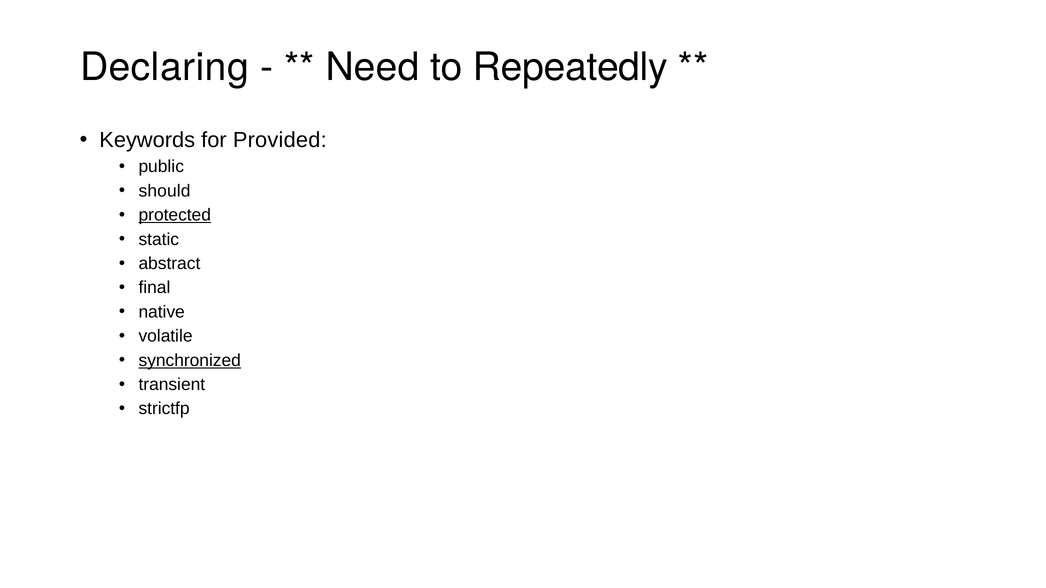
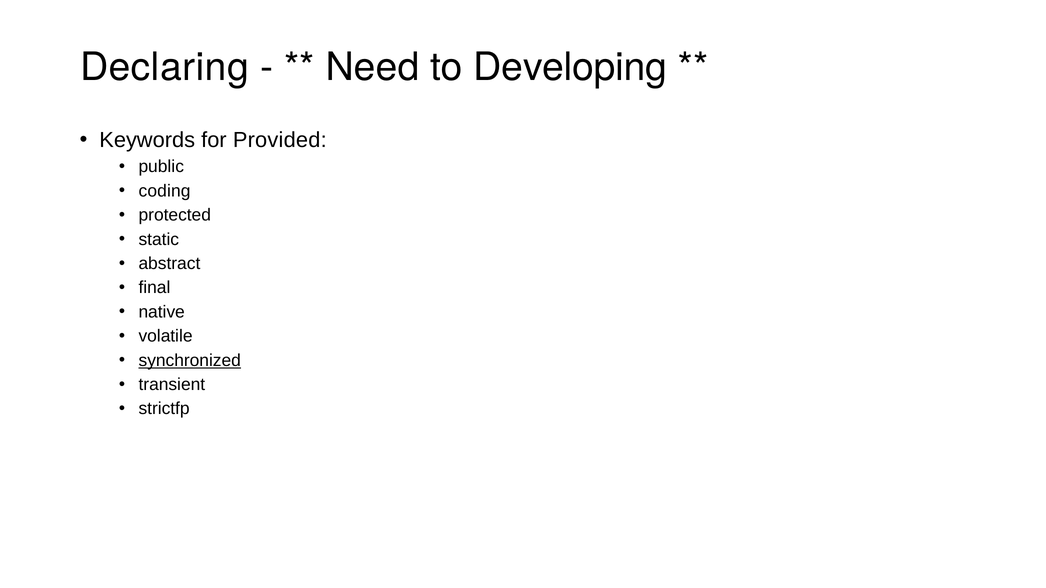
Repeatedly: Repeatedly -> Developing
should: should -> coding
protected underline: present -> none
